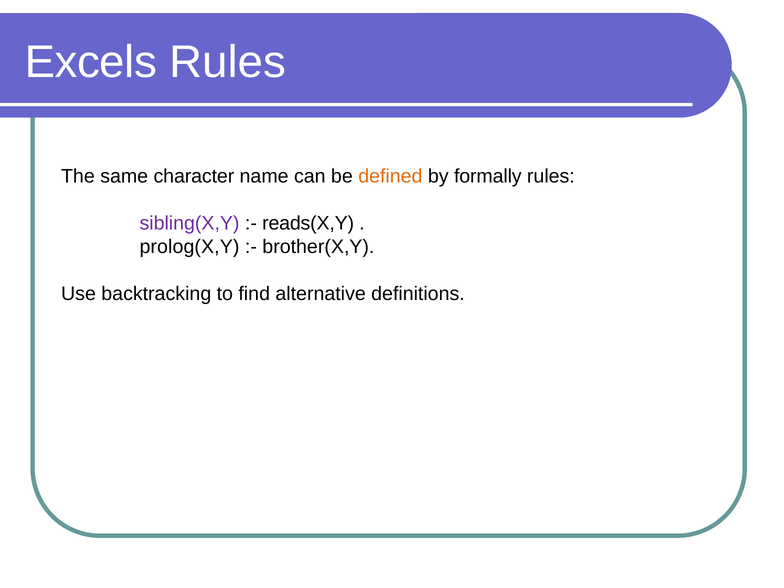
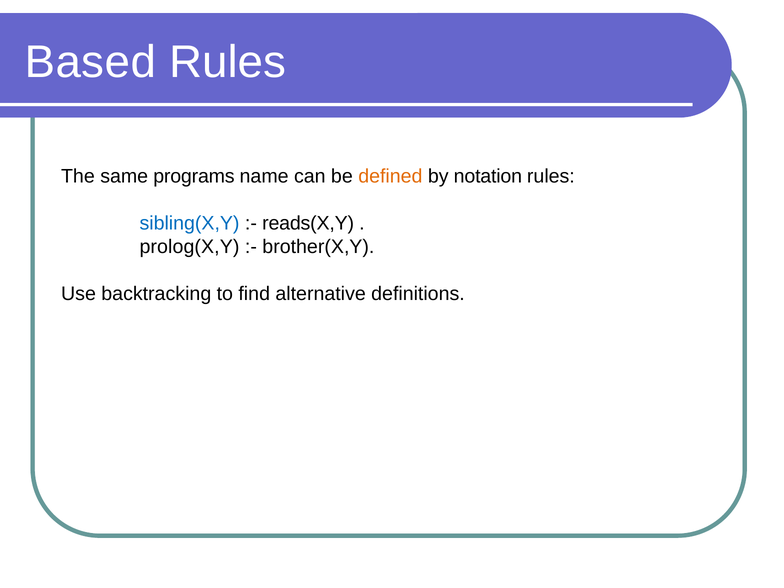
Excels: Excels -> Based
character: character -> programs
formally: formally -> notation
sibling(X,Y colour: purple -> blue
